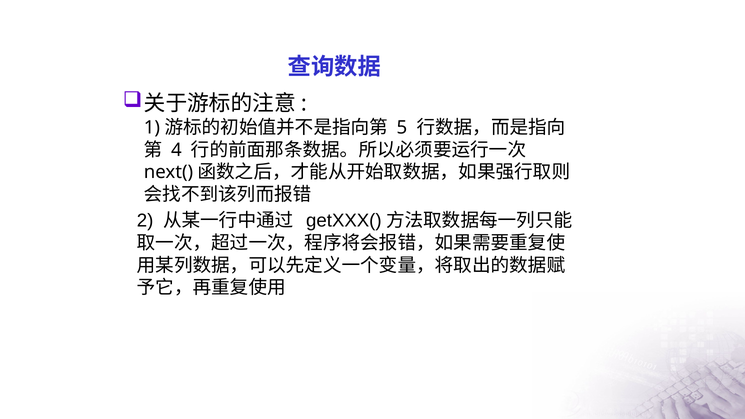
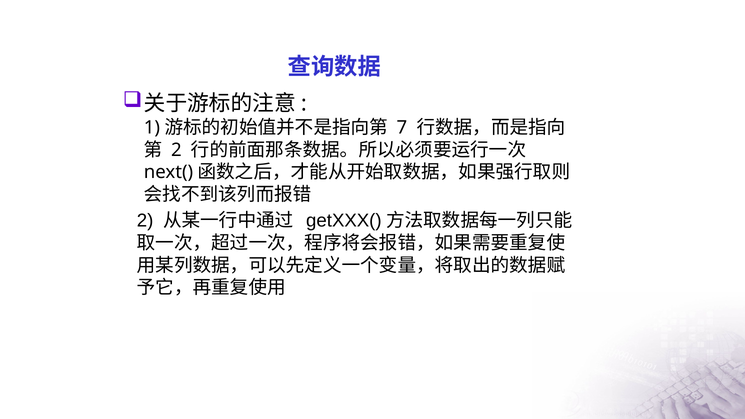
5: 5 -> 7
4 at (176, 150): 4 -> 2
